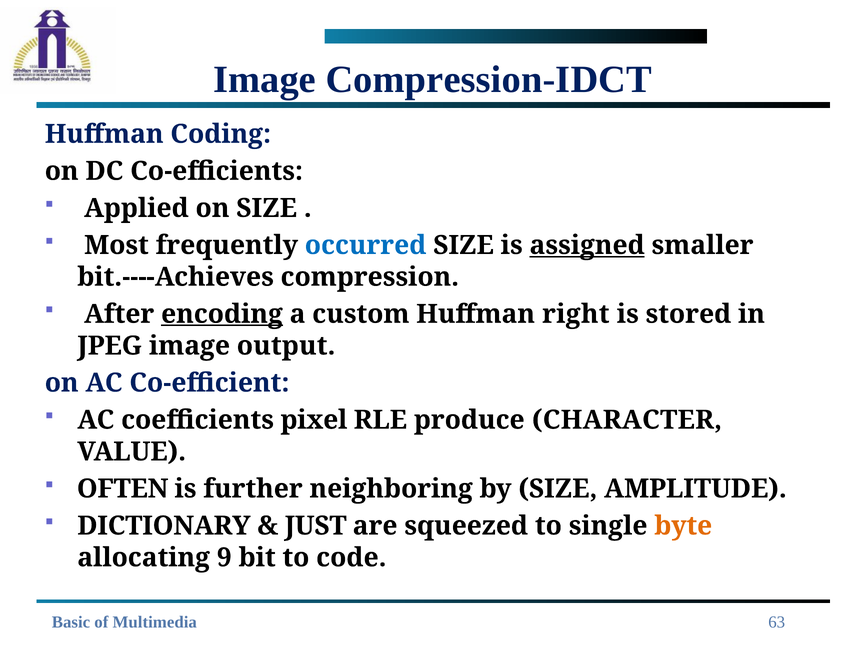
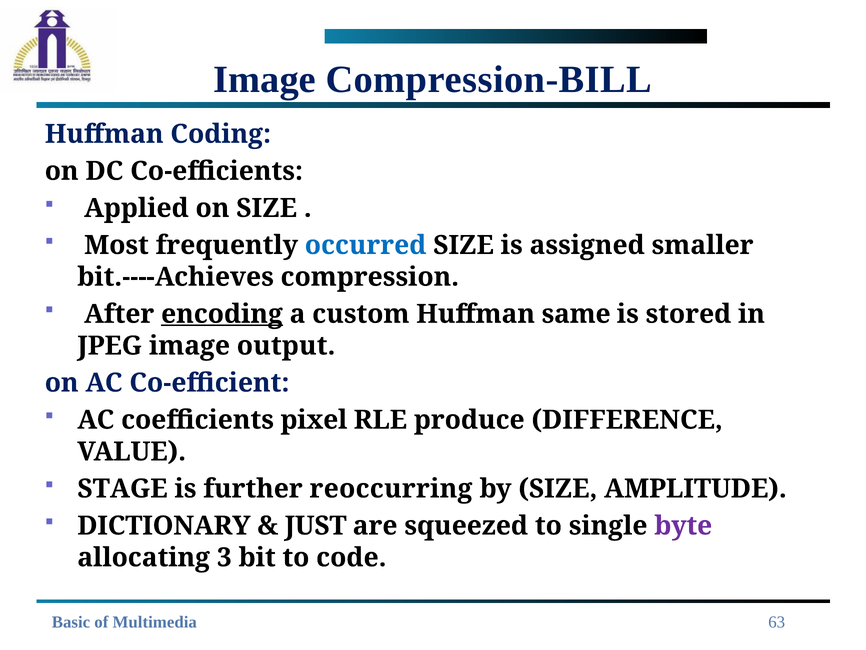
Compression-IDCT: Compression-IDCT -> Compression-BILL
assigned underline: present -> none
right: right -> same
CHARACTER: CHARACTER -> DIFFERENCE
OFTEN: OFTEN -> STAGE
neighboring: neighboring -> reoccurring
byte colour: orange -> purple
9: 9 -> 3
